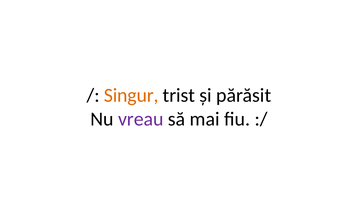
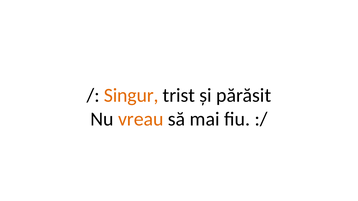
vreau colour: purple -> orange
